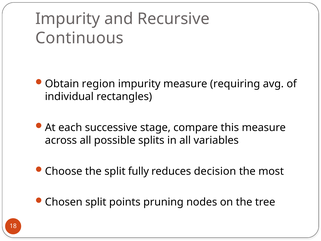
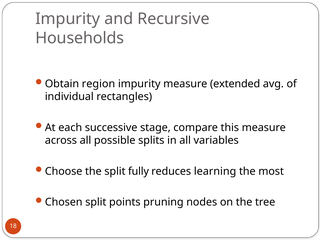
Continuous: Continuous -> Households
requiring: requiring -> extended
decision: decision -> learning
